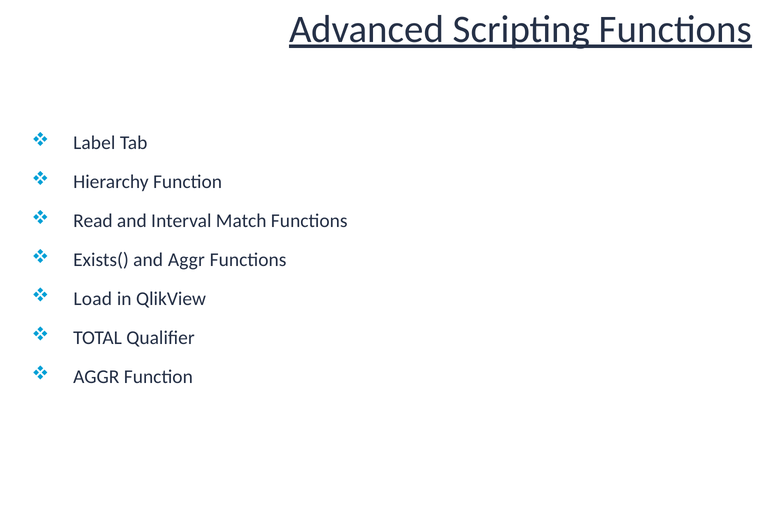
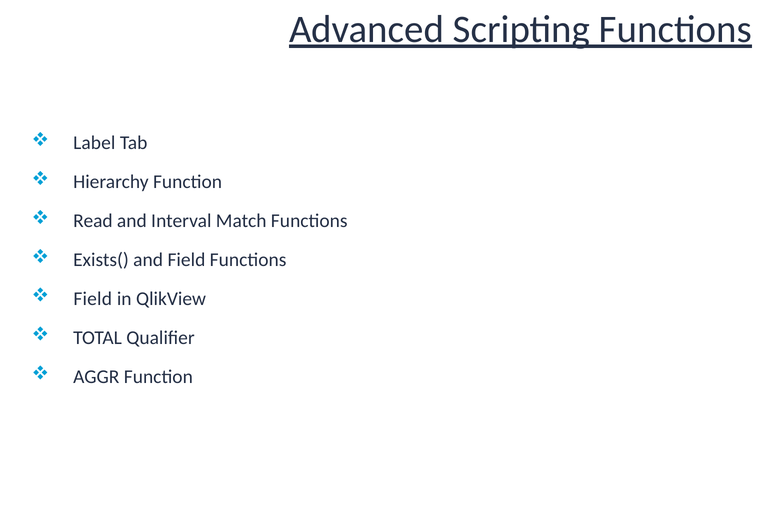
and Aggr: Aggr -> Field
Load at (93, 298): Load -> Field
